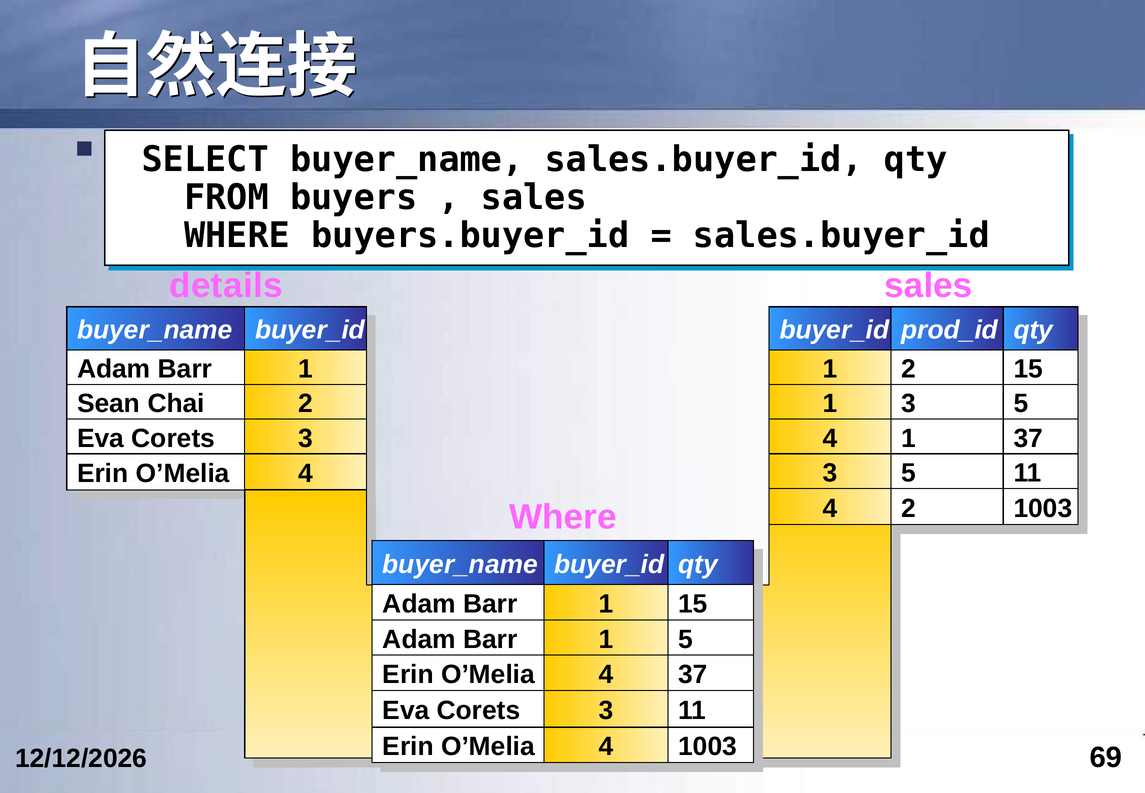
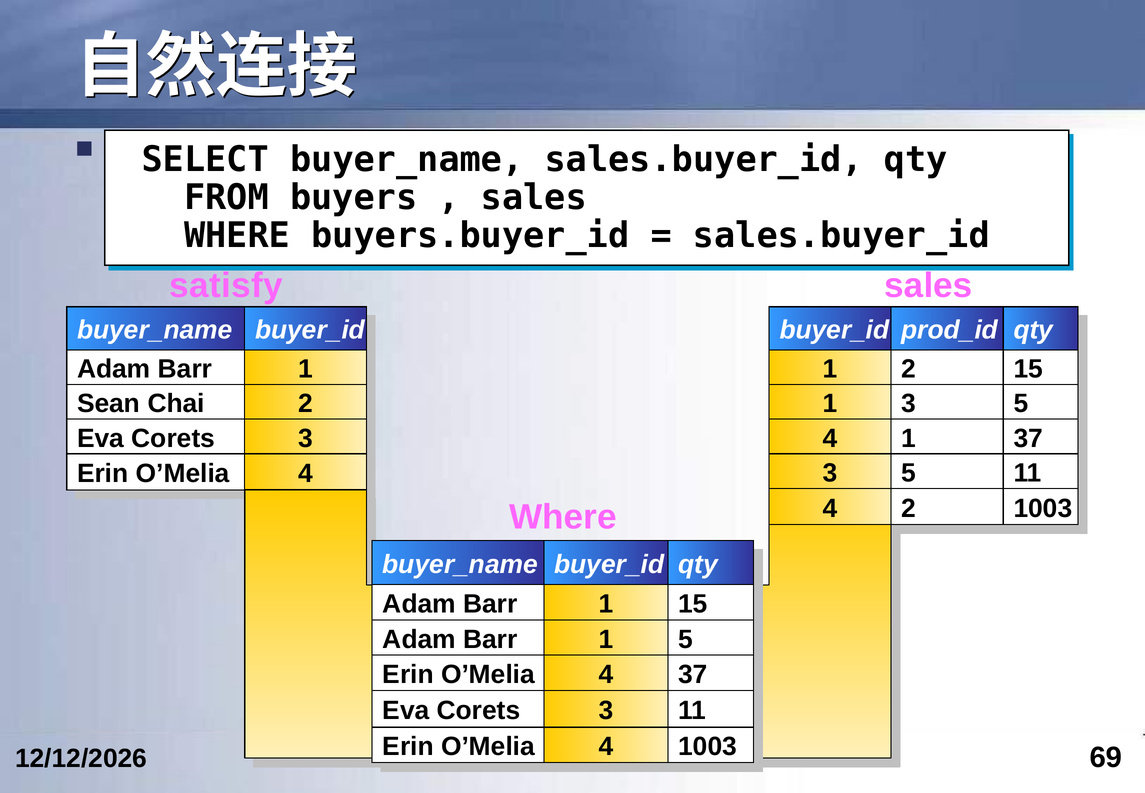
details: details -> satisfy
